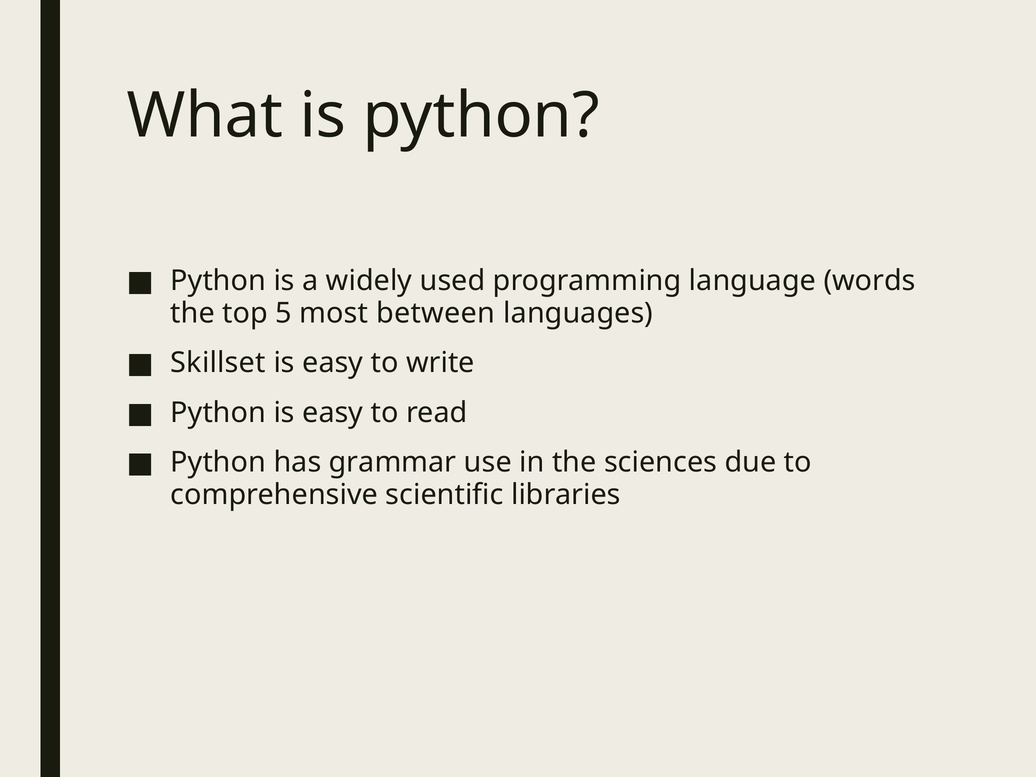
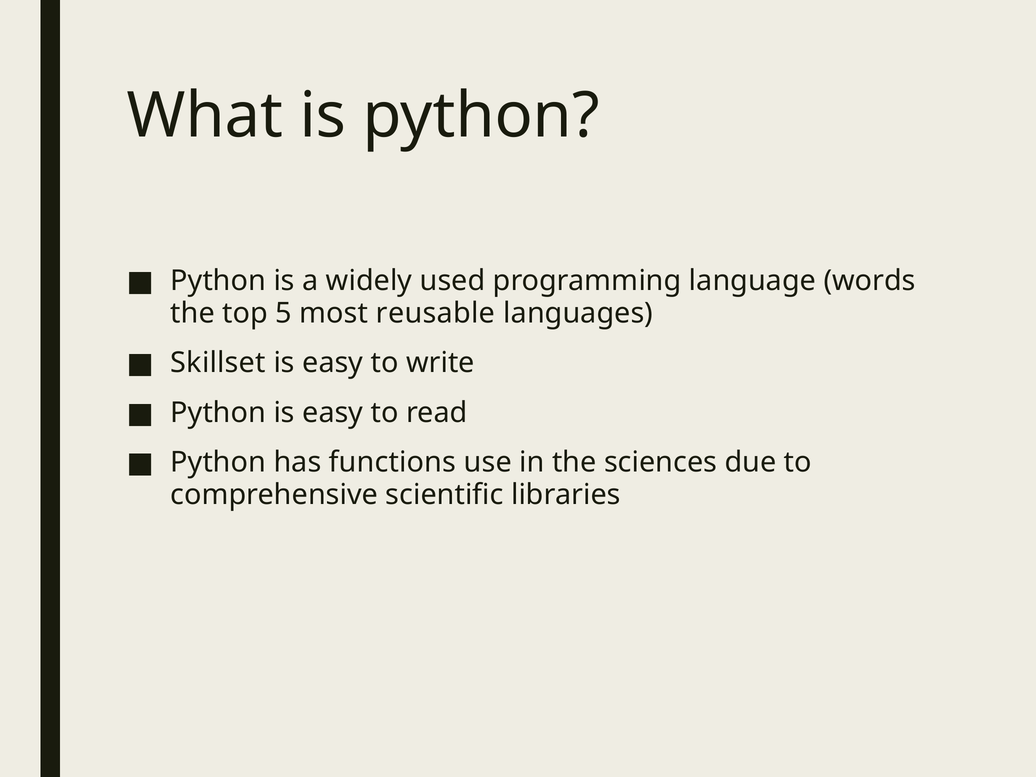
between: between -> reusable
grammar: grammar -> functions
